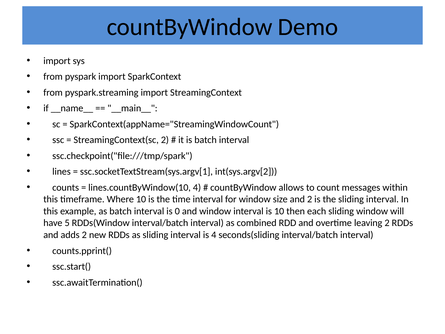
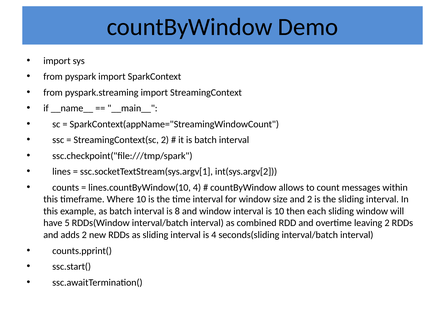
0: 0 -> 8
